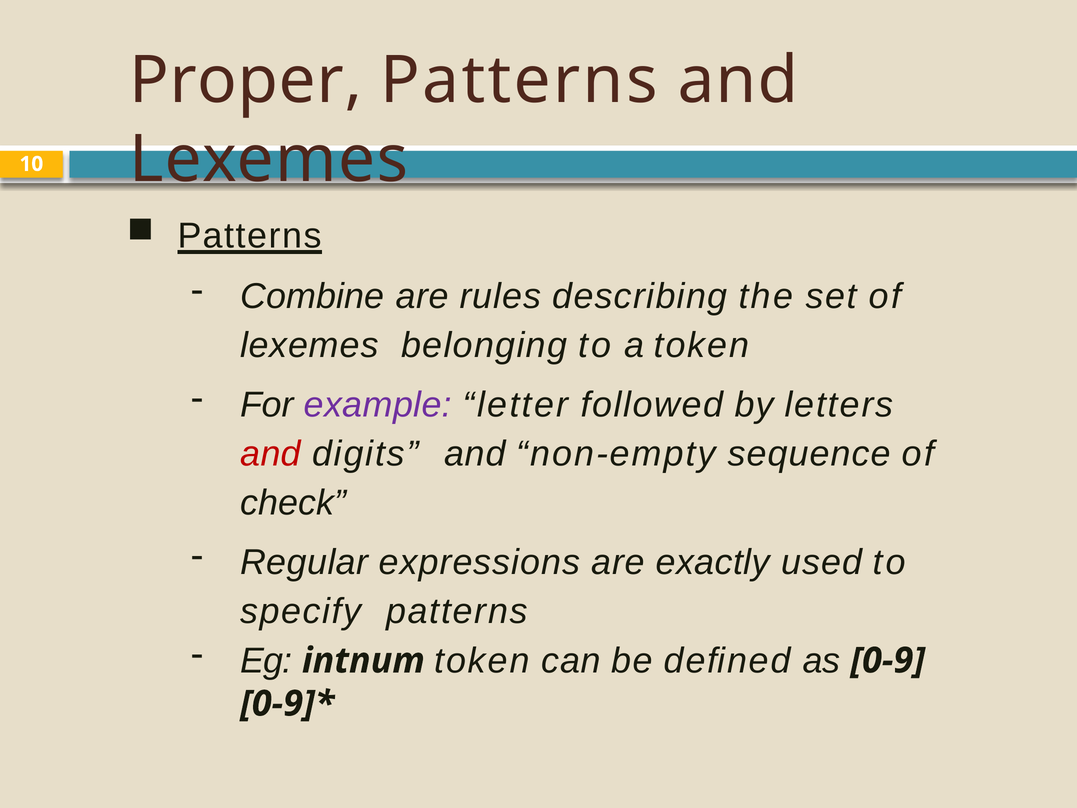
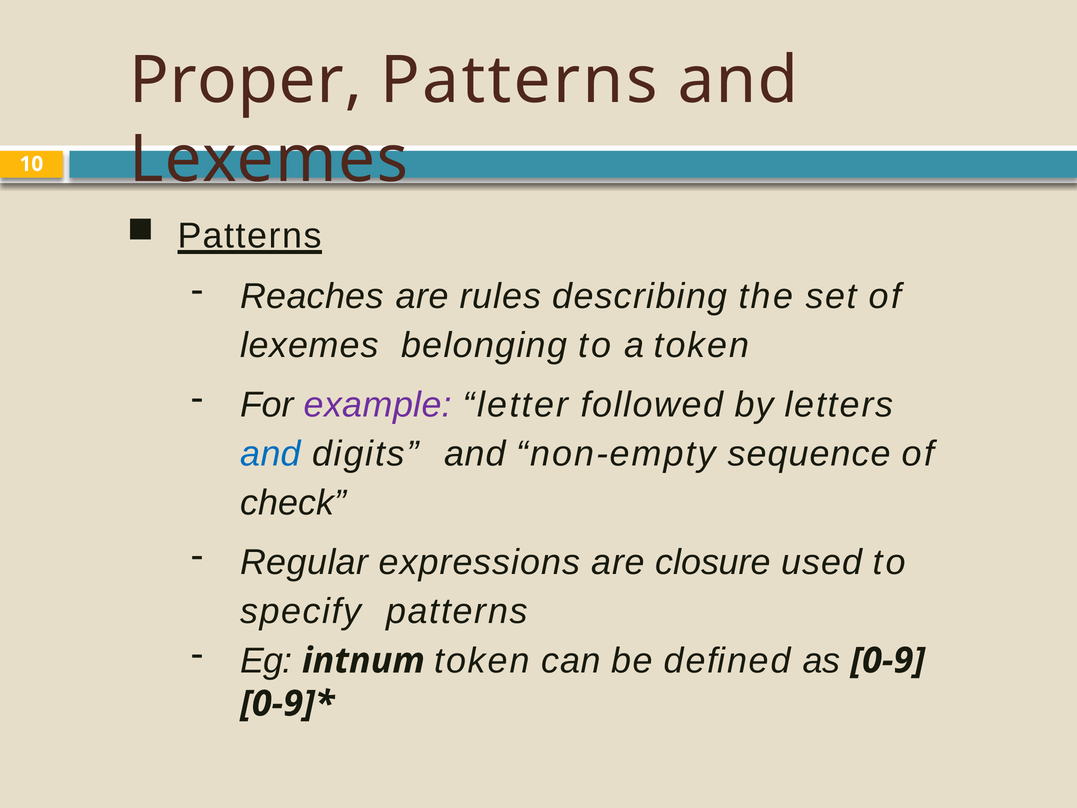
Combine: Combine -> Reaches
and at (271, 454) colour: red -> blue
exactly: exactly -> closure
